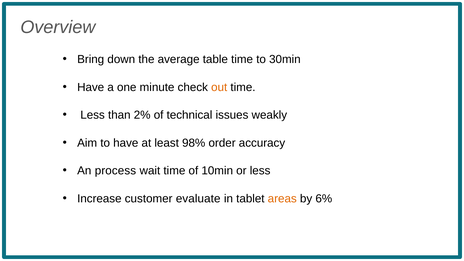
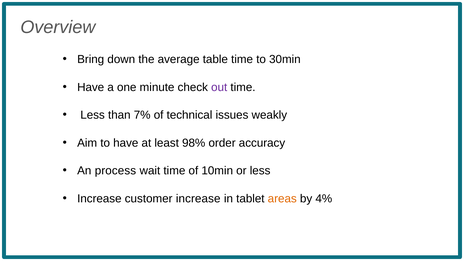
out colour: orange -> purple
2%: 2% -> 7%
customer evaluate: evaluate -> increase
6%: 6% -> 4%
